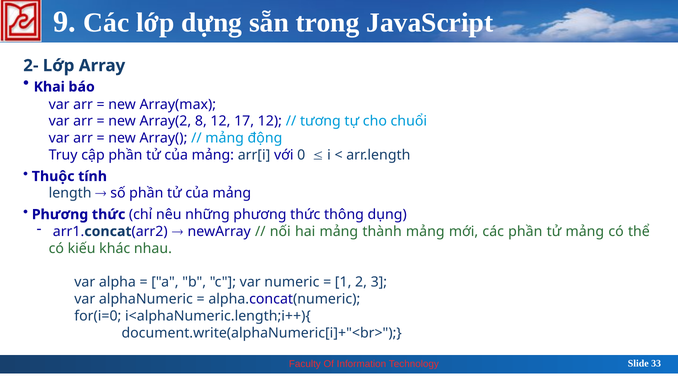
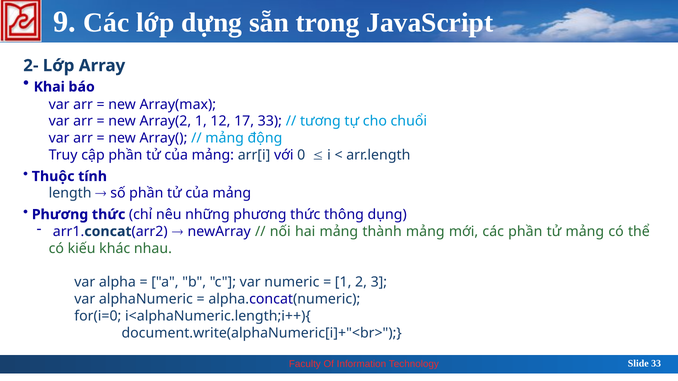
Array(2 8: 8 -> 1
17 12: 12 -> 33
